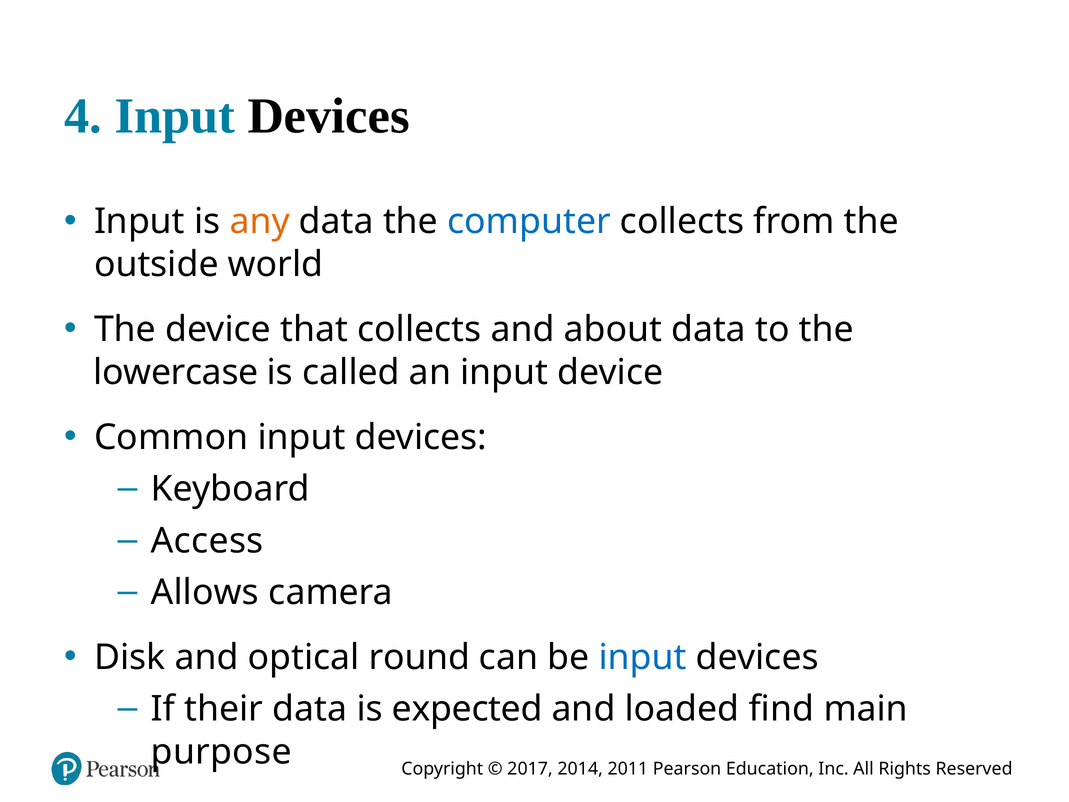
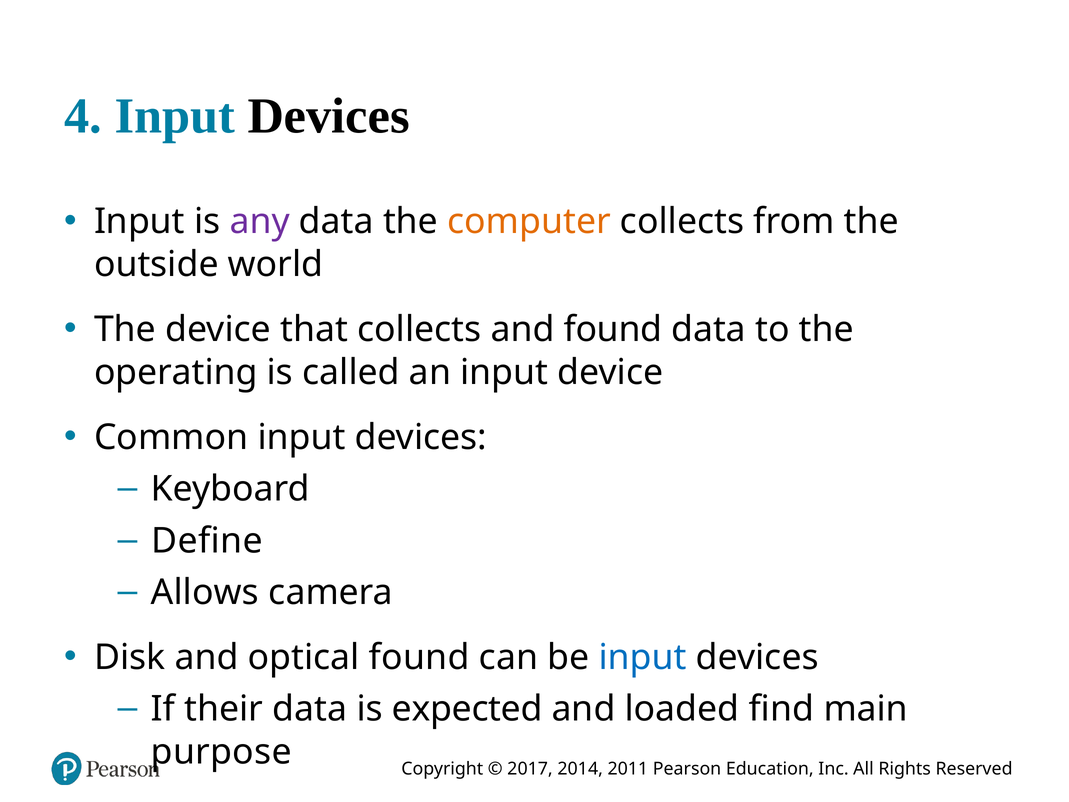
any colour: orange -> purple
computer colour: blue -> orange
and about: about -> found
lowercase: lowercase -> operating
Access: Access -> Define
optical round: round -> found
